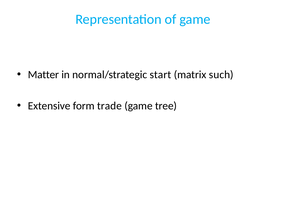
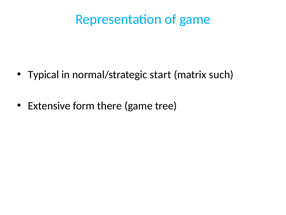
Matter: Matter -> Typical
trade: trade -> there
